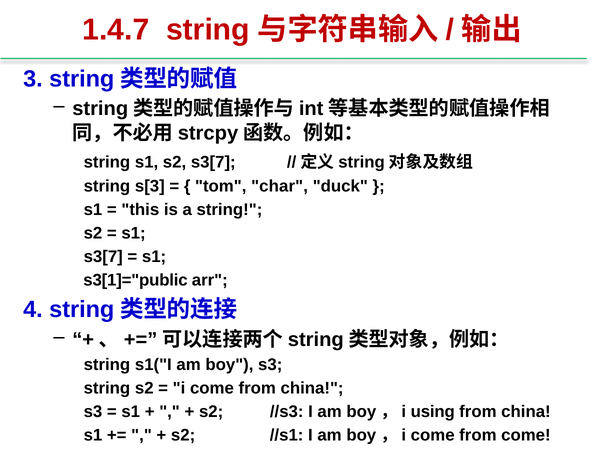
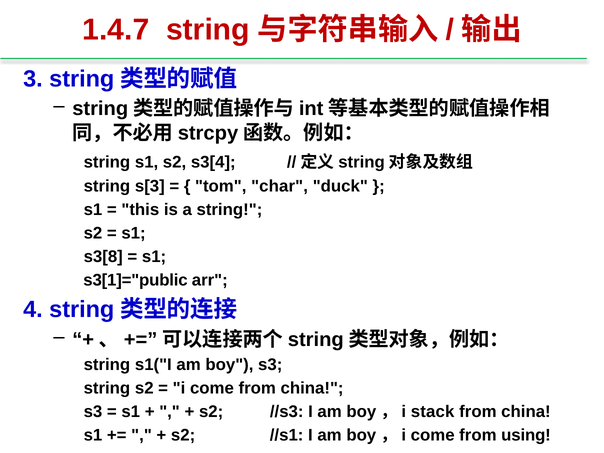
s2 s3[7: s3[7 -> s3[4
s3[7 at (103, 257): s3[7 -> s3[8
using: using -> stack
from come: come -> using
